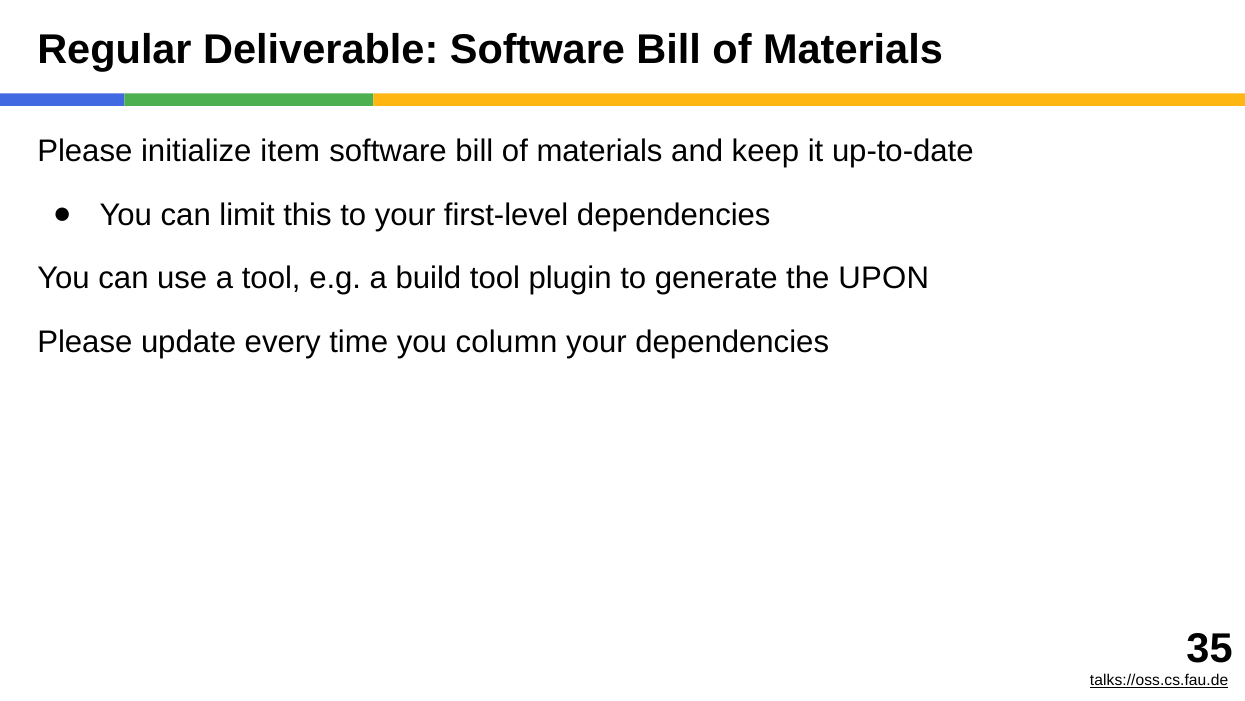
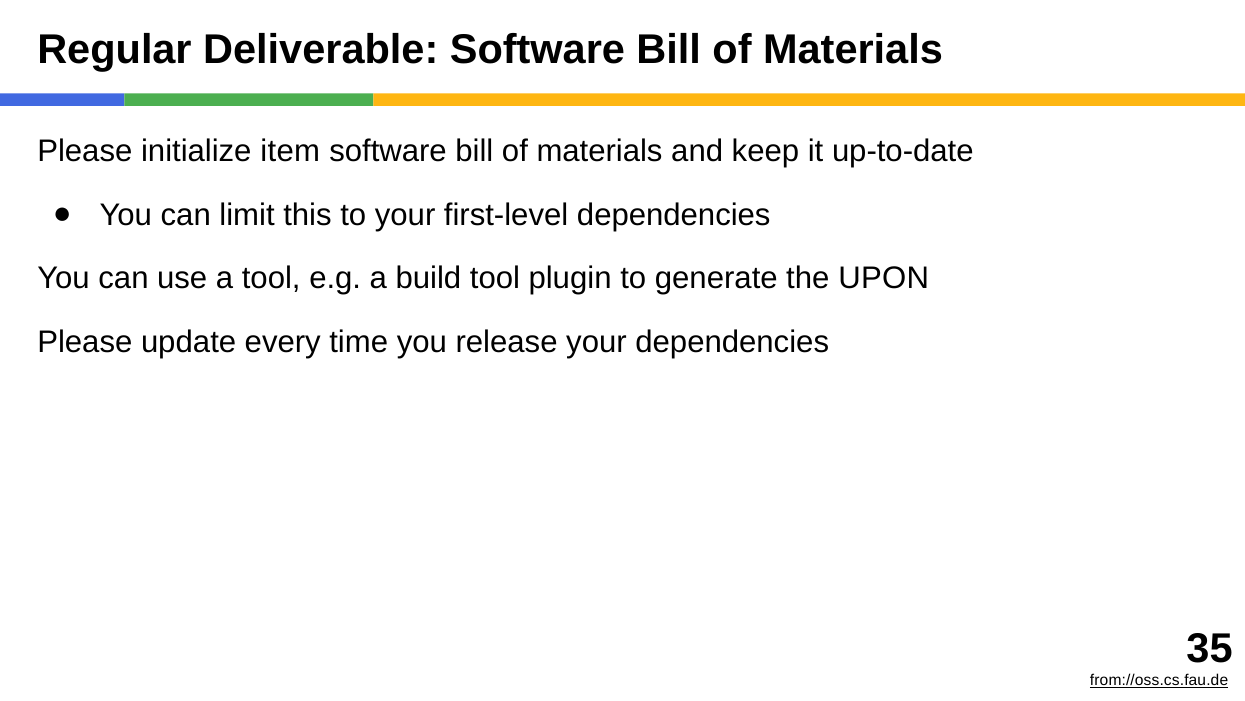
column: column -> release
talks://oss.cs.fau.de: talks://oss.cs.fau.de -> from://oss.cs.fau.de
